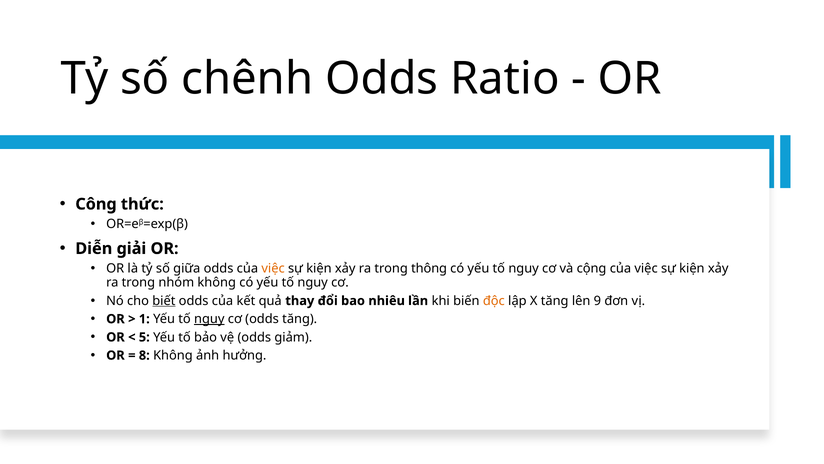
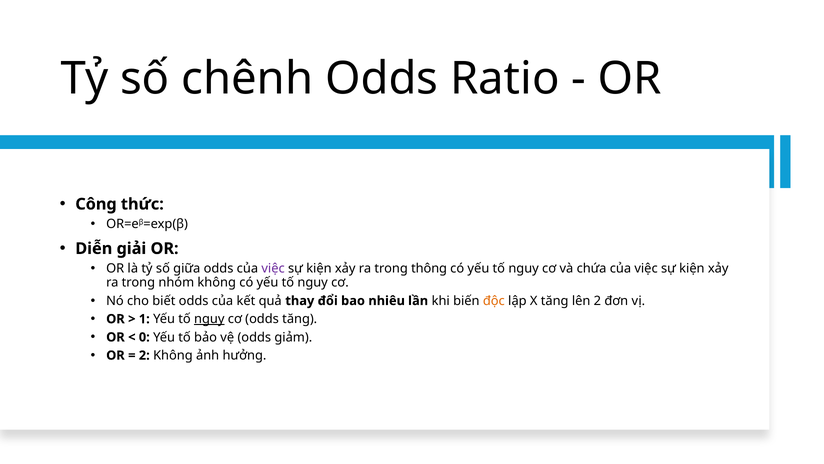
việc at (273, 268) colour: orange -> purple
cộng: cộng -> chứa
biết underline: present -> none
lên 9: 9 -> 2
5: 5 -> 0
8 at (144, 355): 8 -> 2
